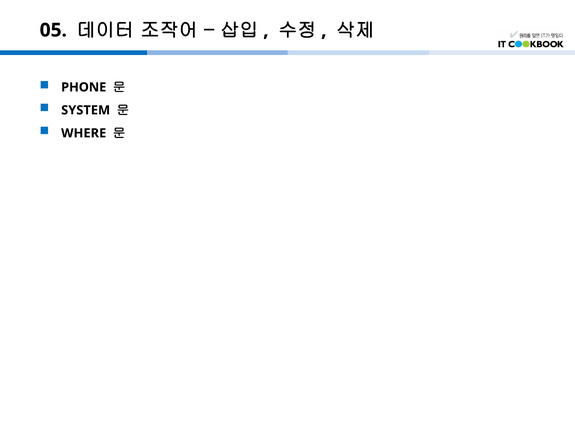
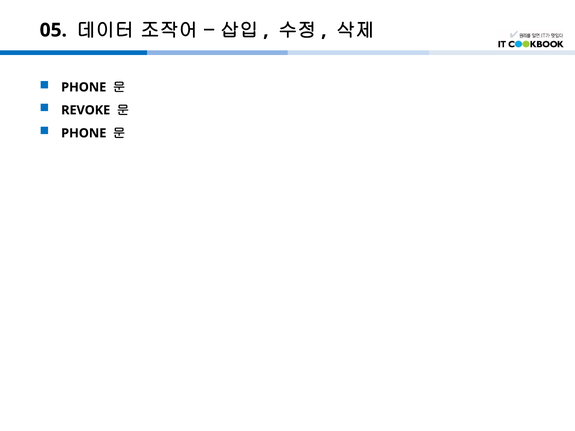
SYSTEM: SYSTEM -> REVOKE
WHERE at (84, 133): WHERE -> PHONE
